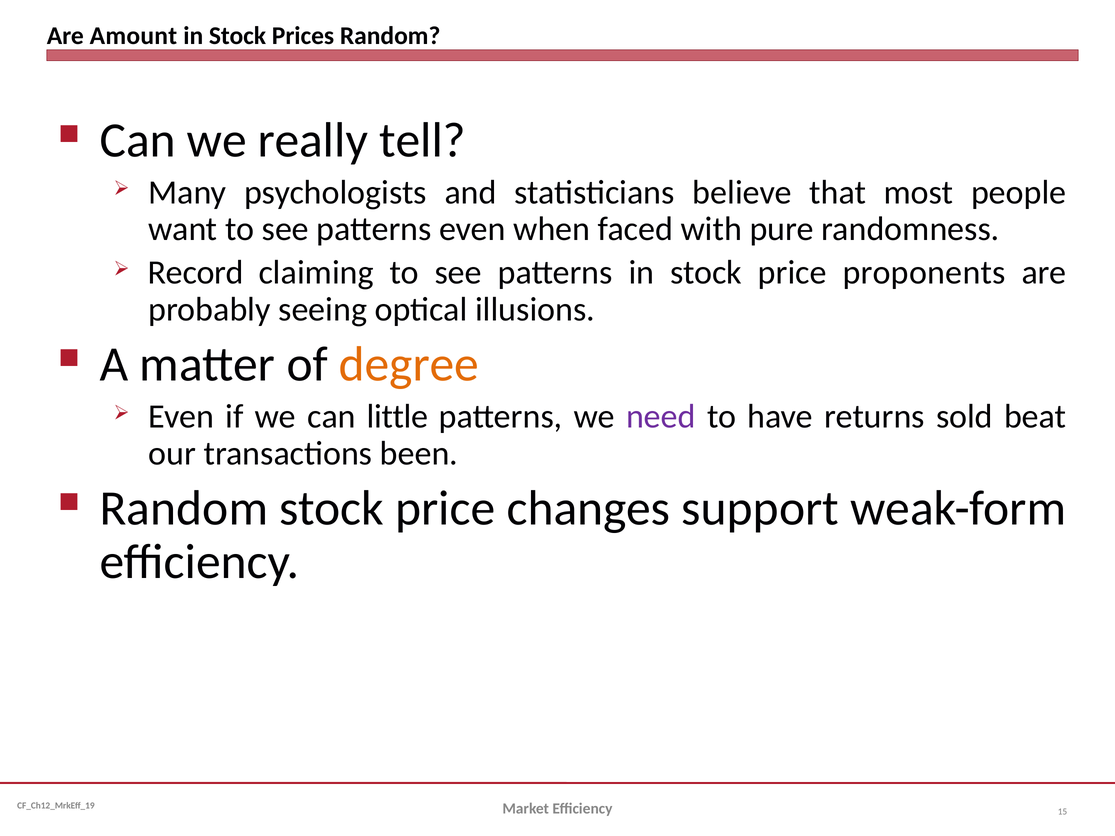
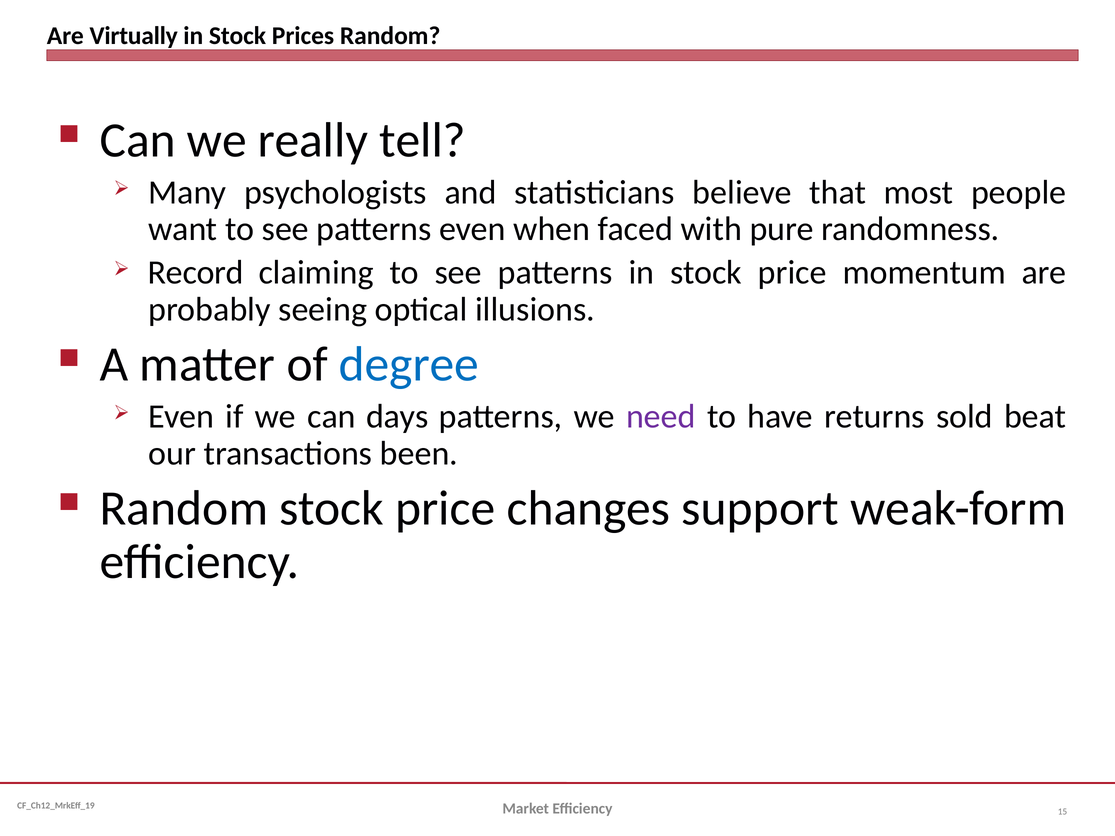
Amount: Amount -> Virtually
proponents: proponents -> momentum
degree colour: orange -> blue
little: little -> days
